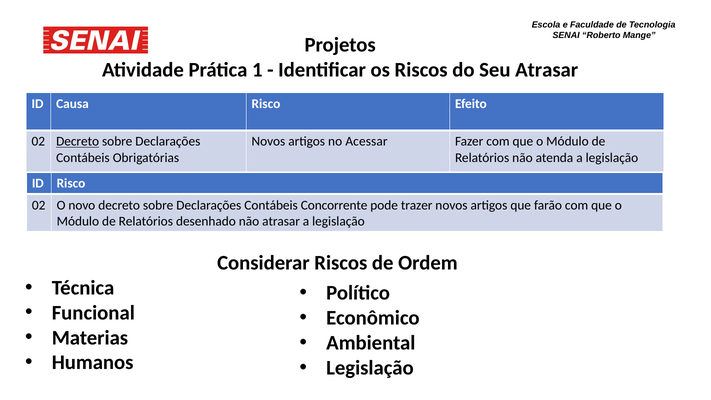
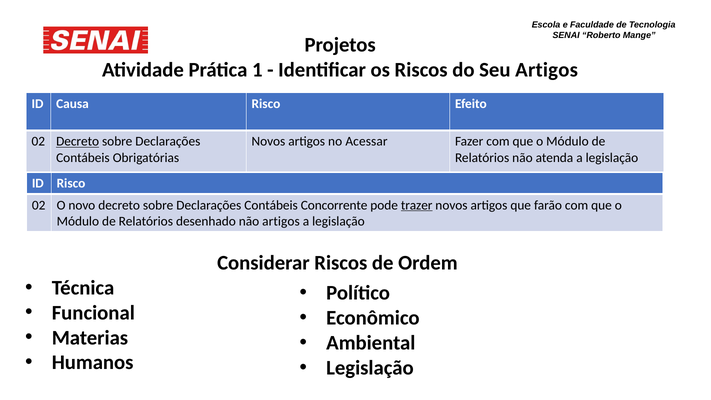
Seu Atrasar: Atrasar -> Artigos
trazer underline: none -> present
não atrasar: atrasar -> artigos
